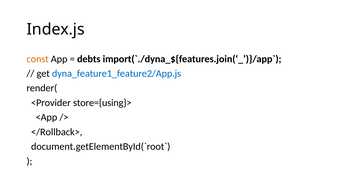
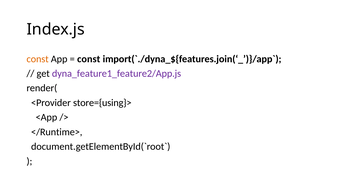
debts at (89, 59): debts -> const
dyna_feature1_feature2/App.js colour: blue -> purple
</Rollback>: </Rollback> -> </Runtime>
